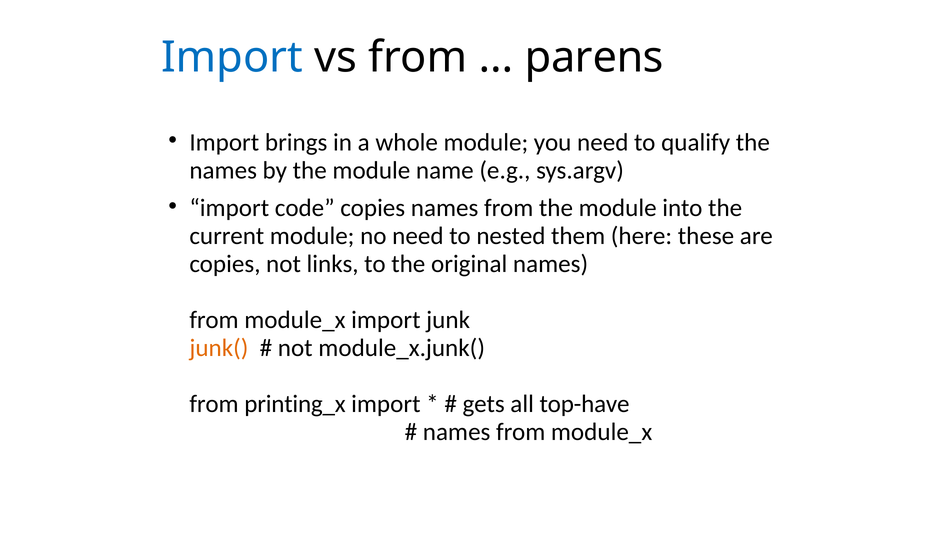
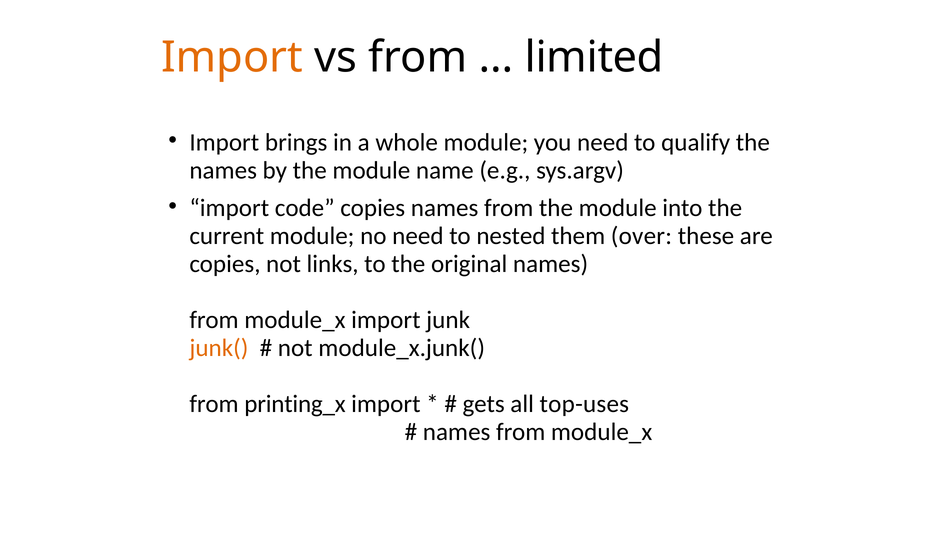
Import at (232, 58) colour: blue -> orange
parens: parens -> limited
here: here -> over
top-have: top-have -> top-uses
